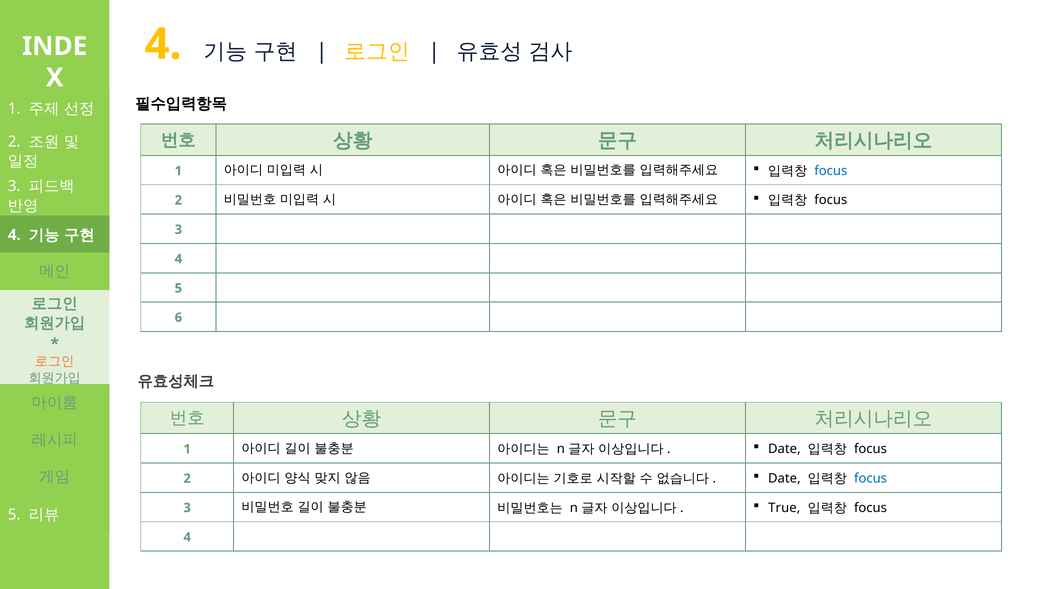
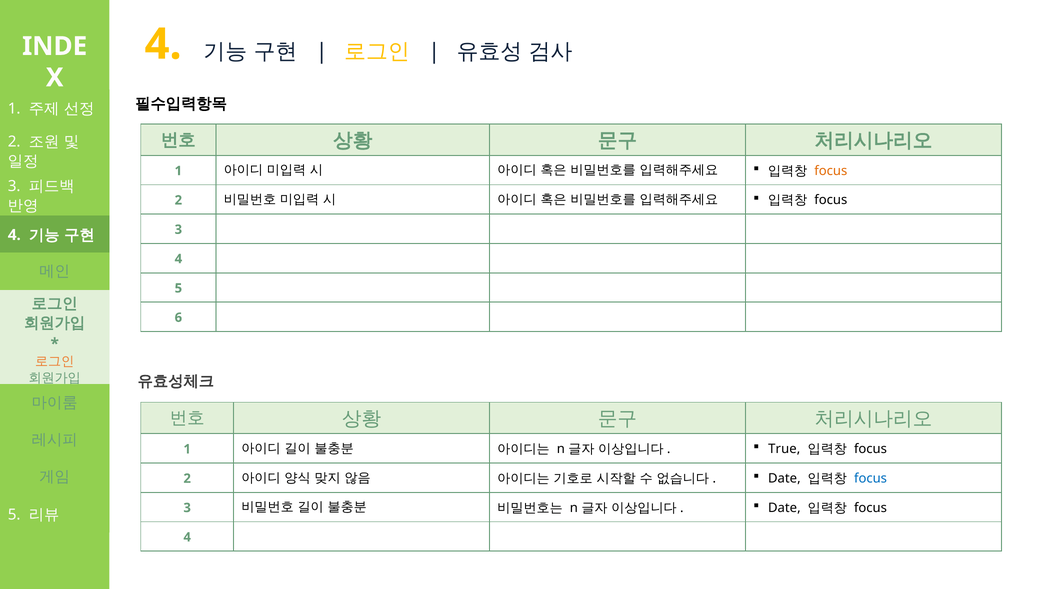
focus at (831, 171) colour: blue -> orange
Date at (784, 449): Date -> True
True at (784, 508): True -> Date
